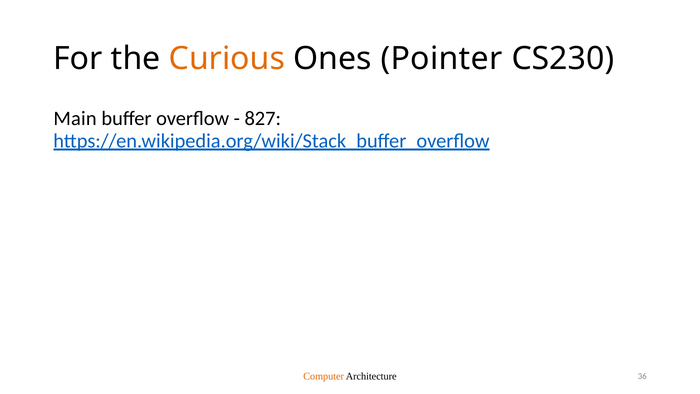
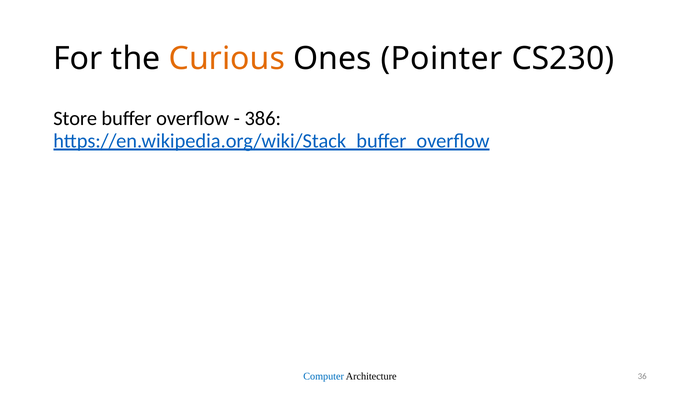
Main: Main -> Store
827: 827 -> 386
Computer colour: orange -> blue
